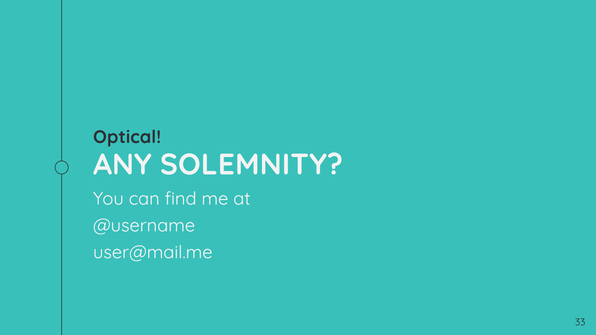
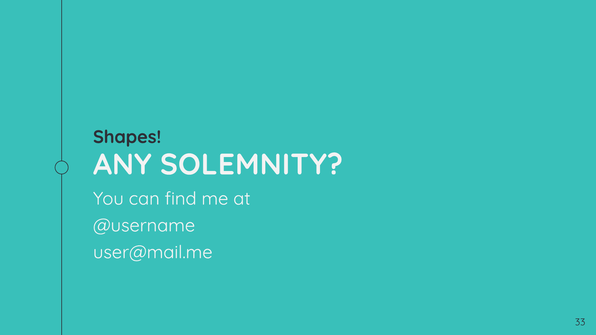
Optical: Optical -> Shapes
